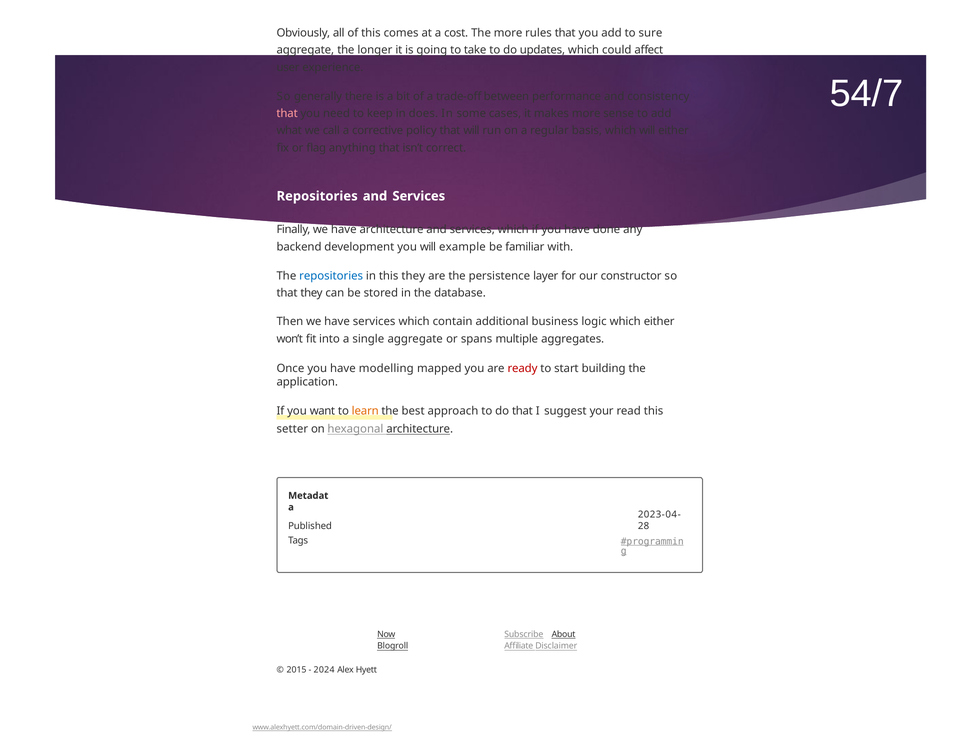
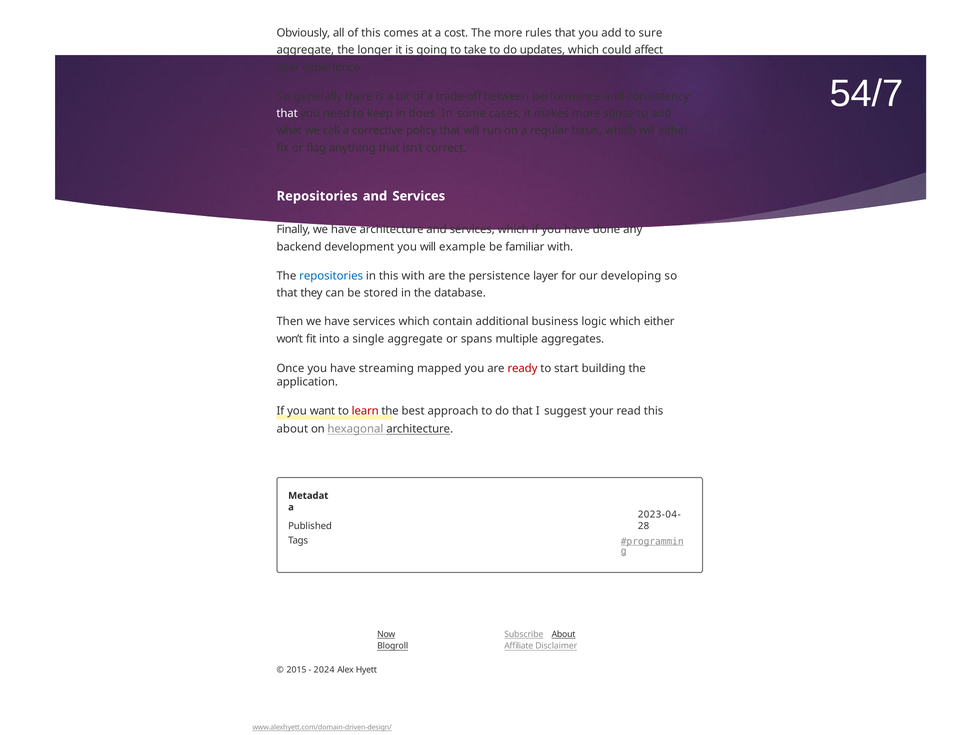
that at (287, 114) colour: pink -> white
this they: they -> with
constructor: constructor -> developing
modelling: modelling -> streaming
learn colour: orange -> red
setter at (292, 429): setter -> about
